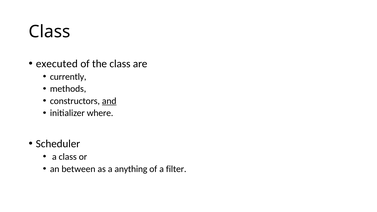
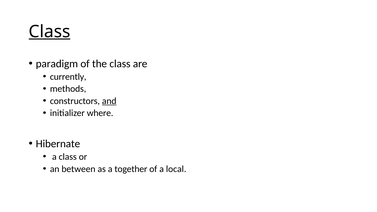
Class at (50, 32) underline: none -> present
executed: executed -> paradigm
Scheduler: Scheduler -> Hibernate
anything: anything -> together
filter: filter -> local
